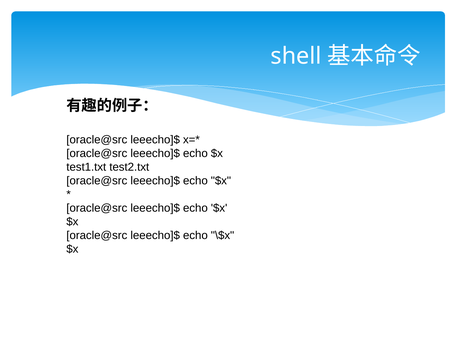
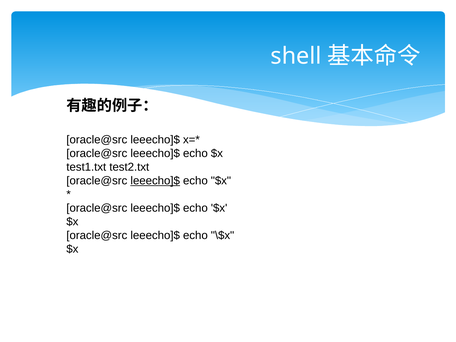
leeecho]$ at (155, 181) underline: none -> present
